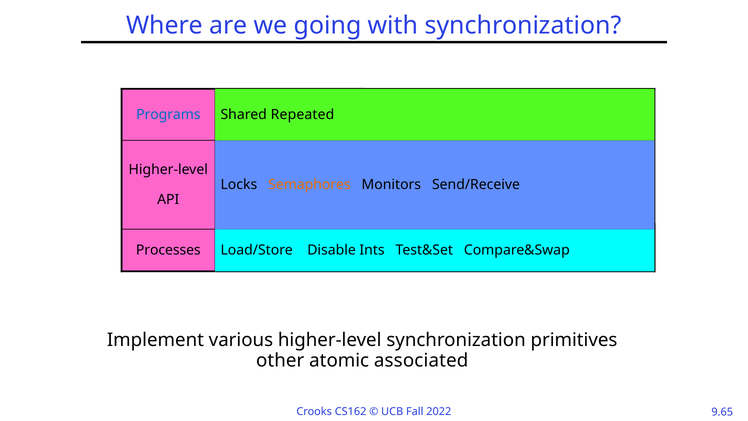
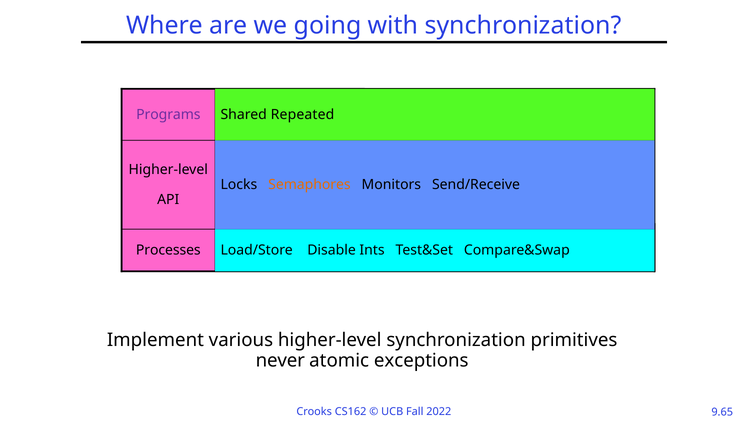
Programs colour: blue -> purple
other: other -> never
associated: associated -> exceptions
